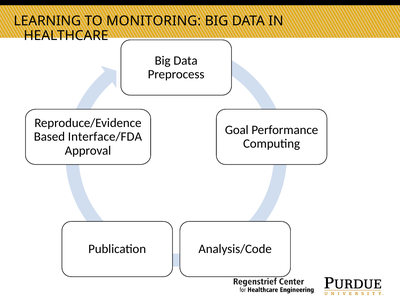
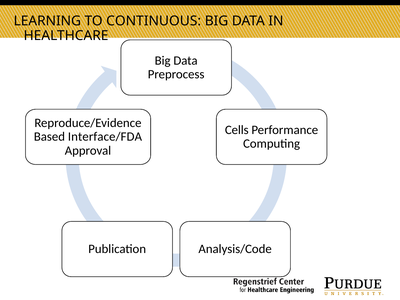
MONITORING: MONITORING -> CONTINUOUS
Goal: Goal -> Cells
